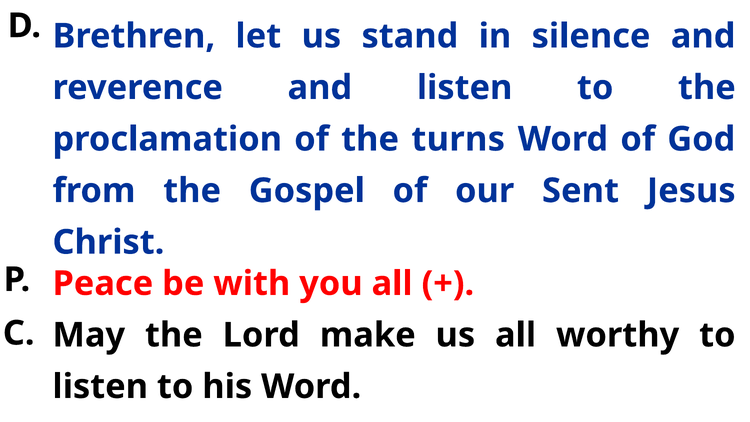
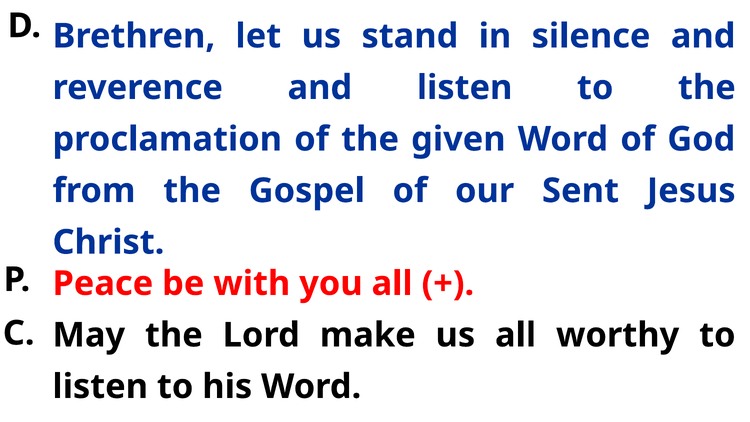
turns: turns -> given
